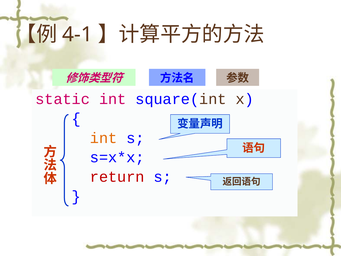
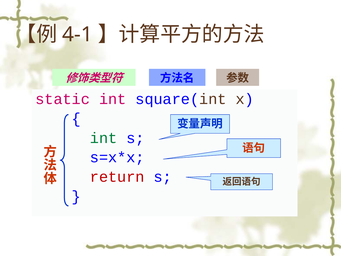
int at (104, 138) colour: orange -> green
